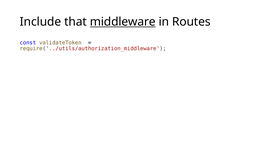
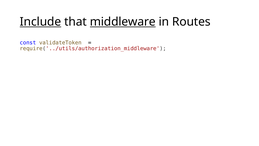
Include underline: none -> present
